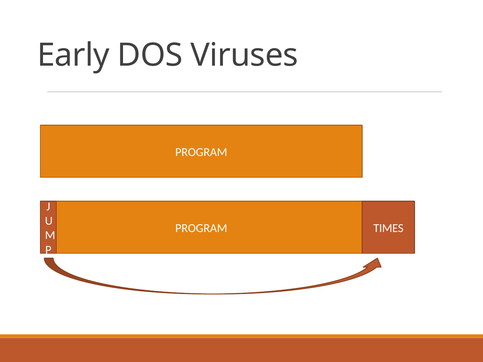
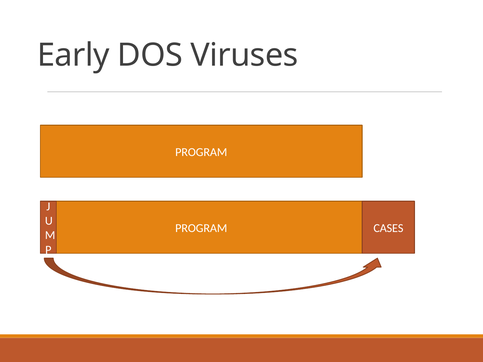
TIMES: TIMES -> CASES
